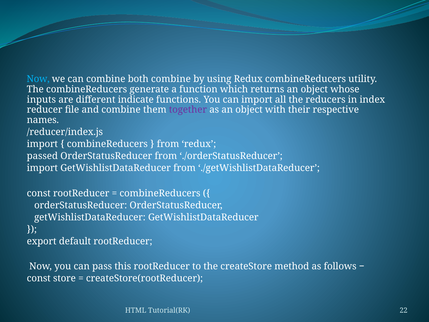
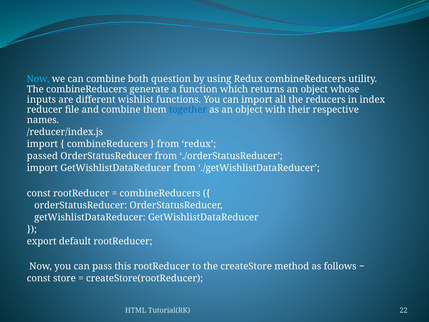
both combine: combine -> question
indicate: indicate -> wishlist
together colour: purple -> blue
